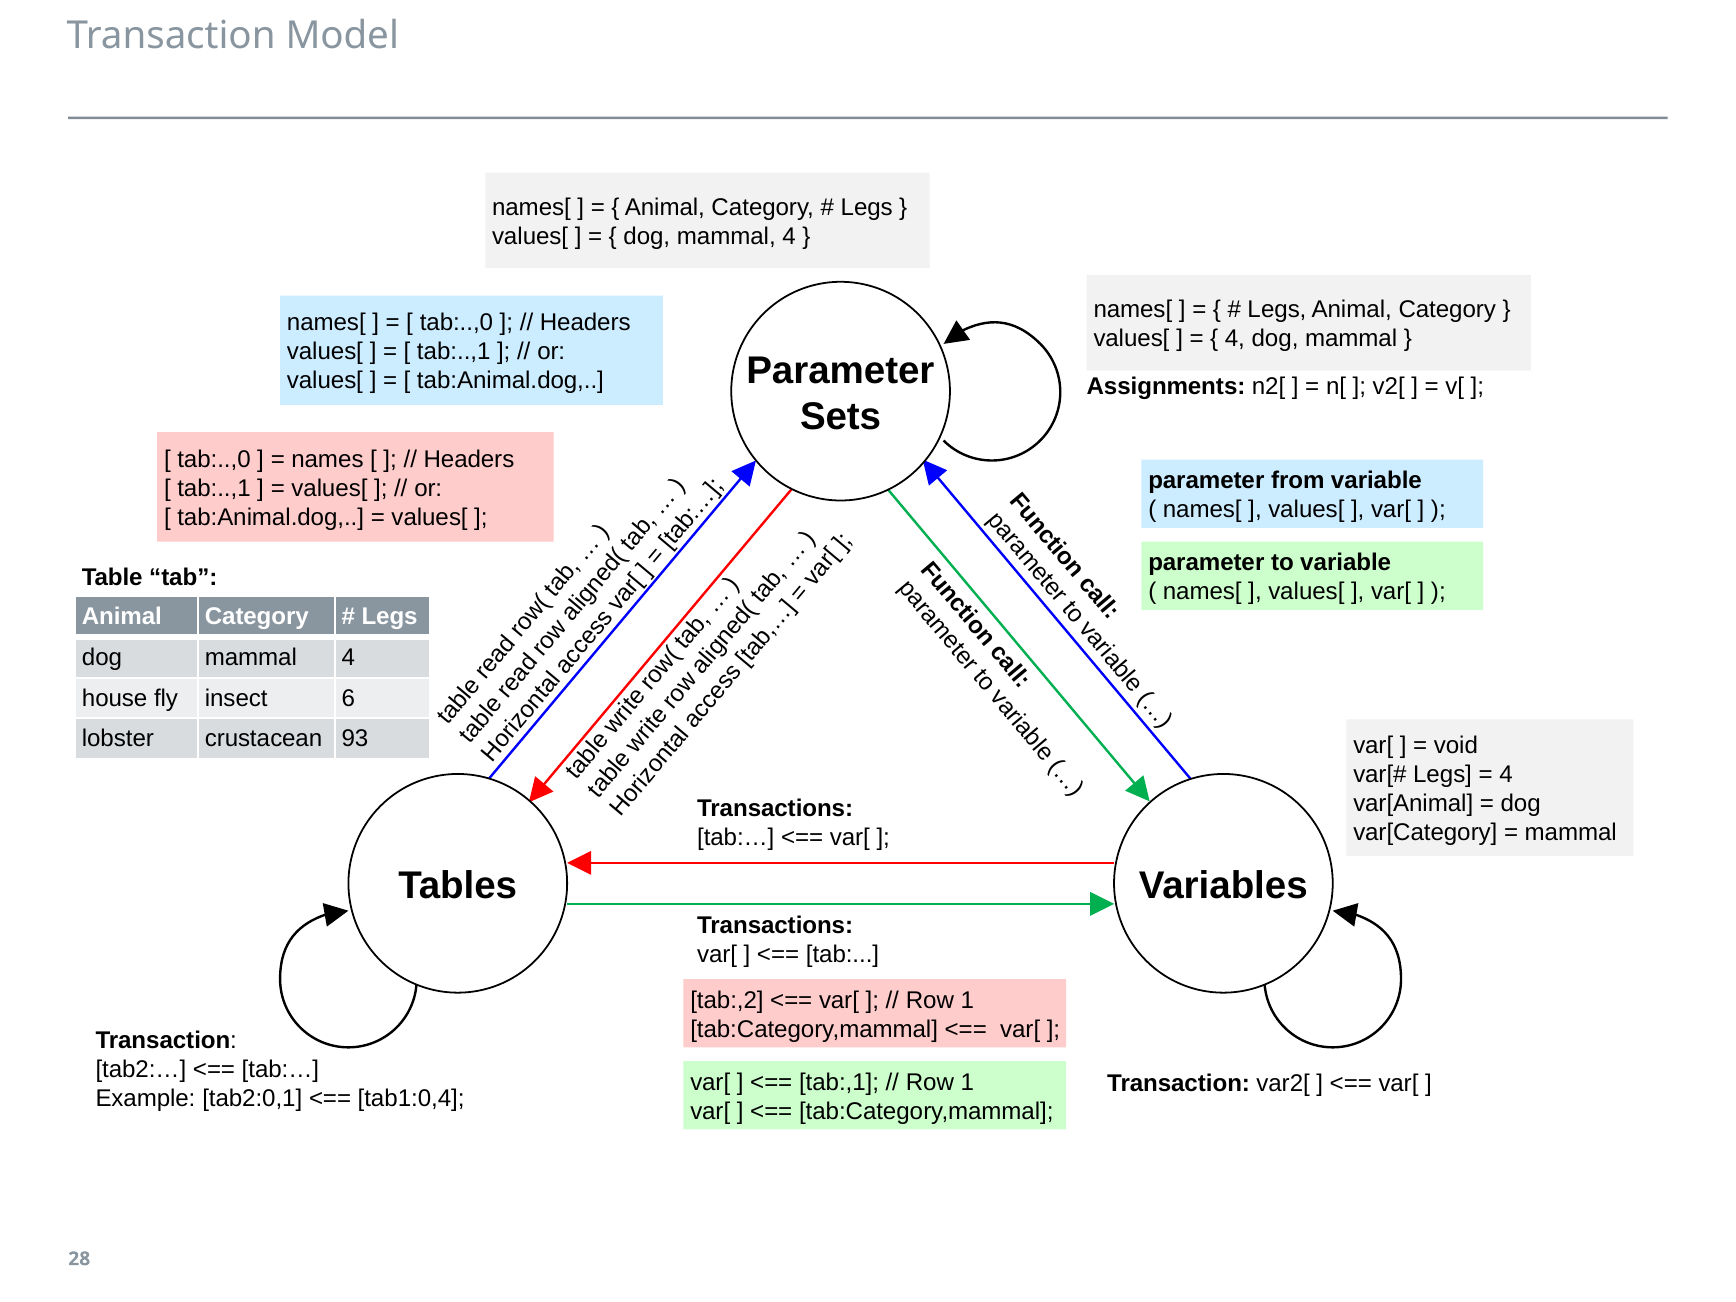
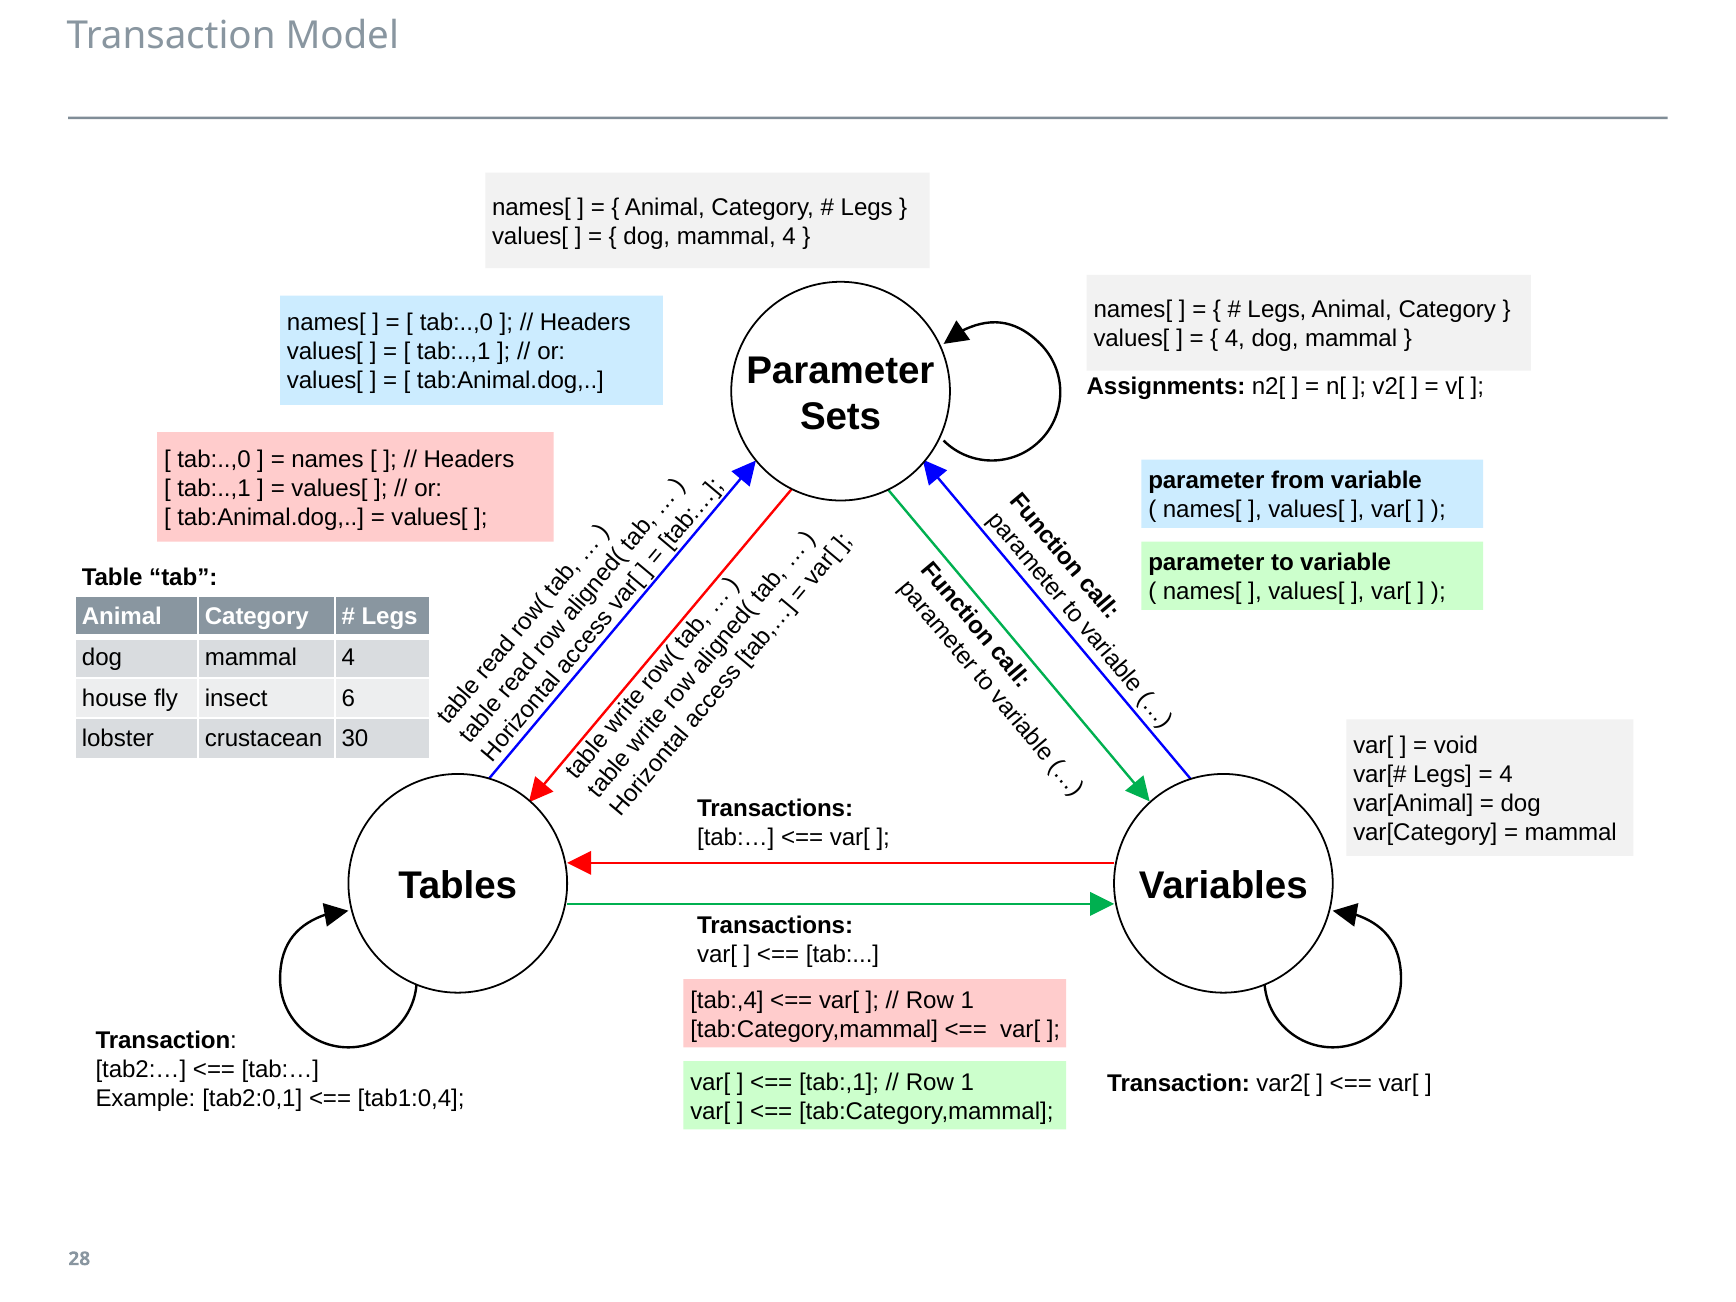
93: 93 -> 30
tab:,2: tab:,2 -> tab:,4
